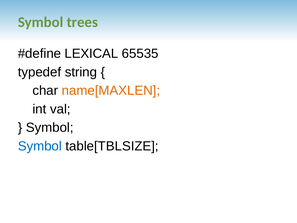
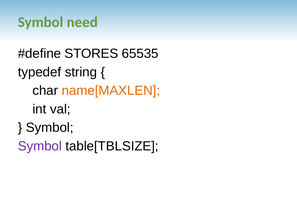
trees: trees -> need
LEXICAL: LEXICAL -> STORES
Symbol at (40, 146) colour: blue -> purple
